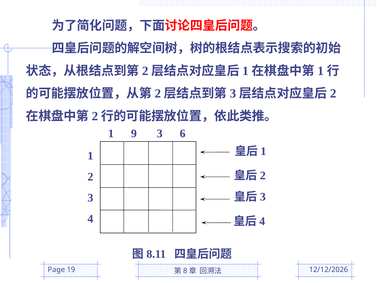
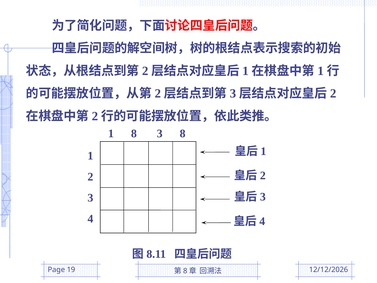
1 9: 9 -> 8
3 6: 6 -> 8
